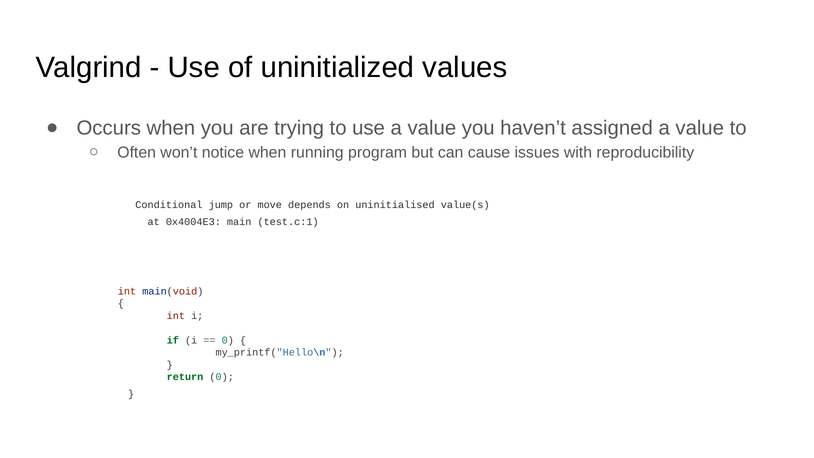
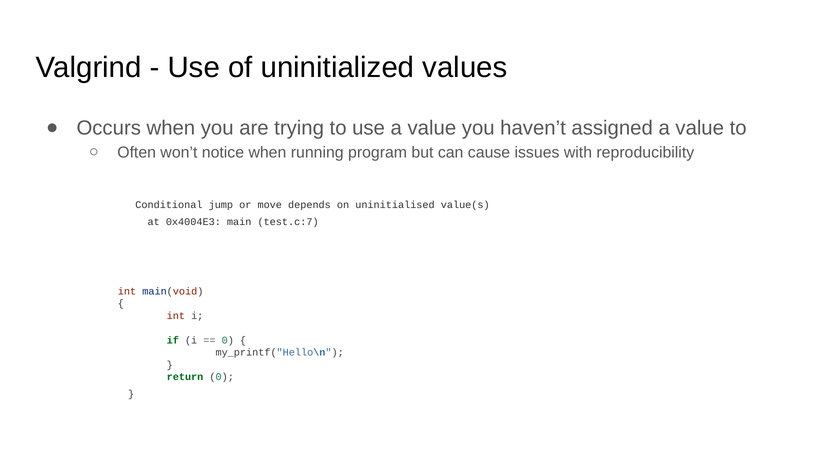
test.c:1: test.c:1 -> test.c:7
